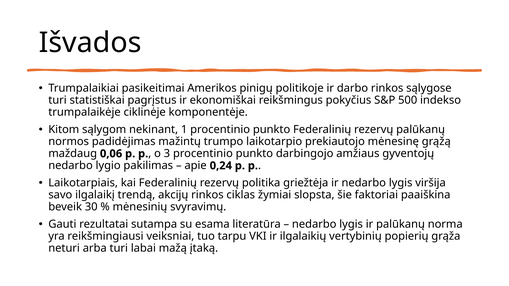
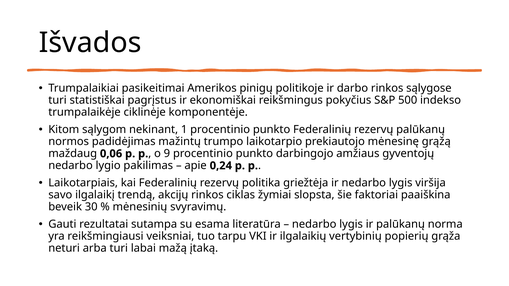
3: 3 -> 9
